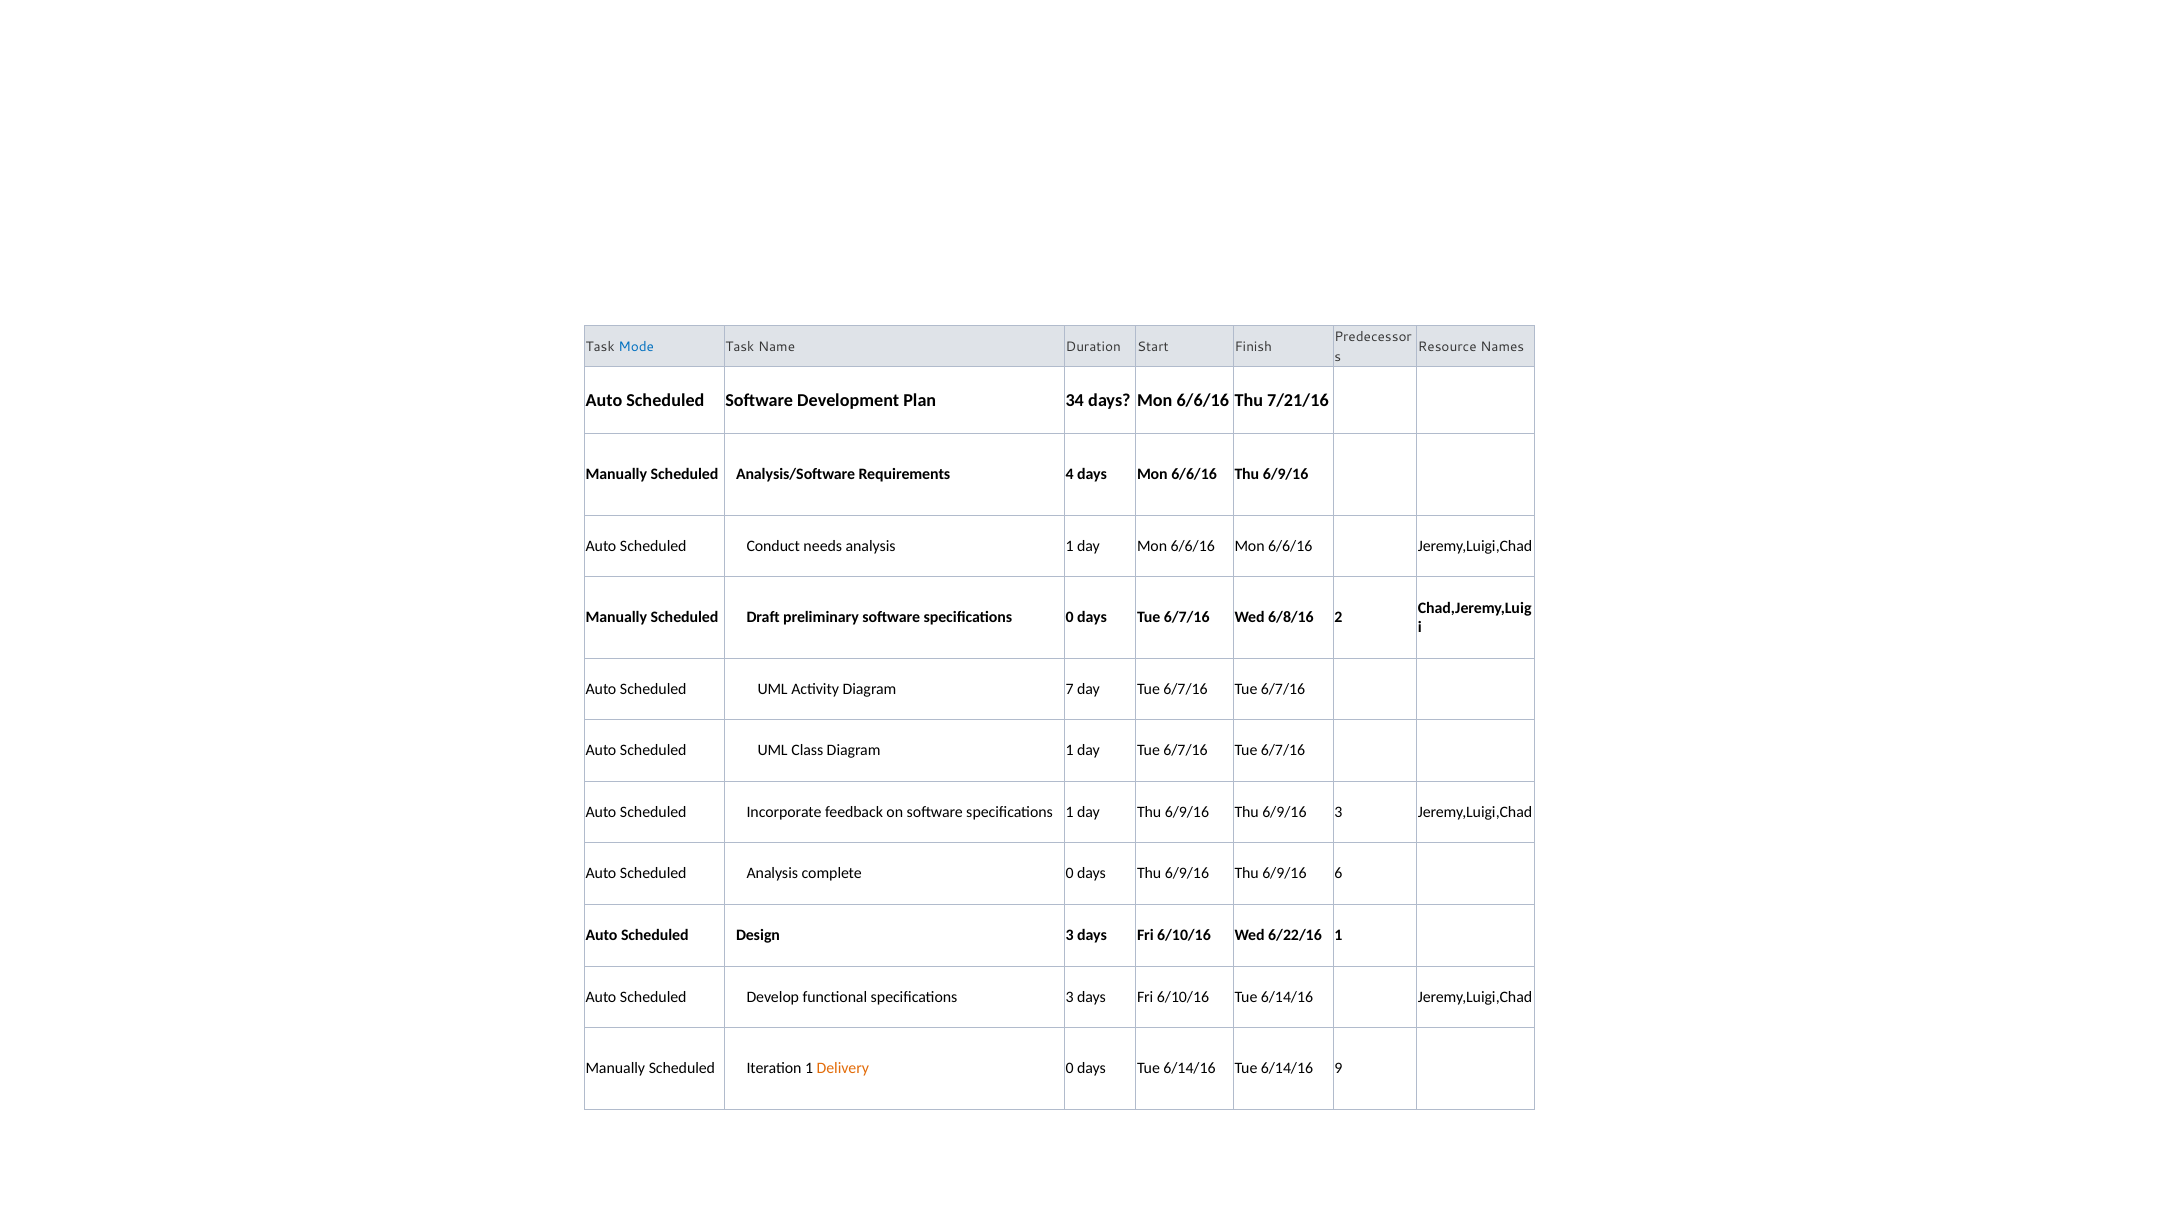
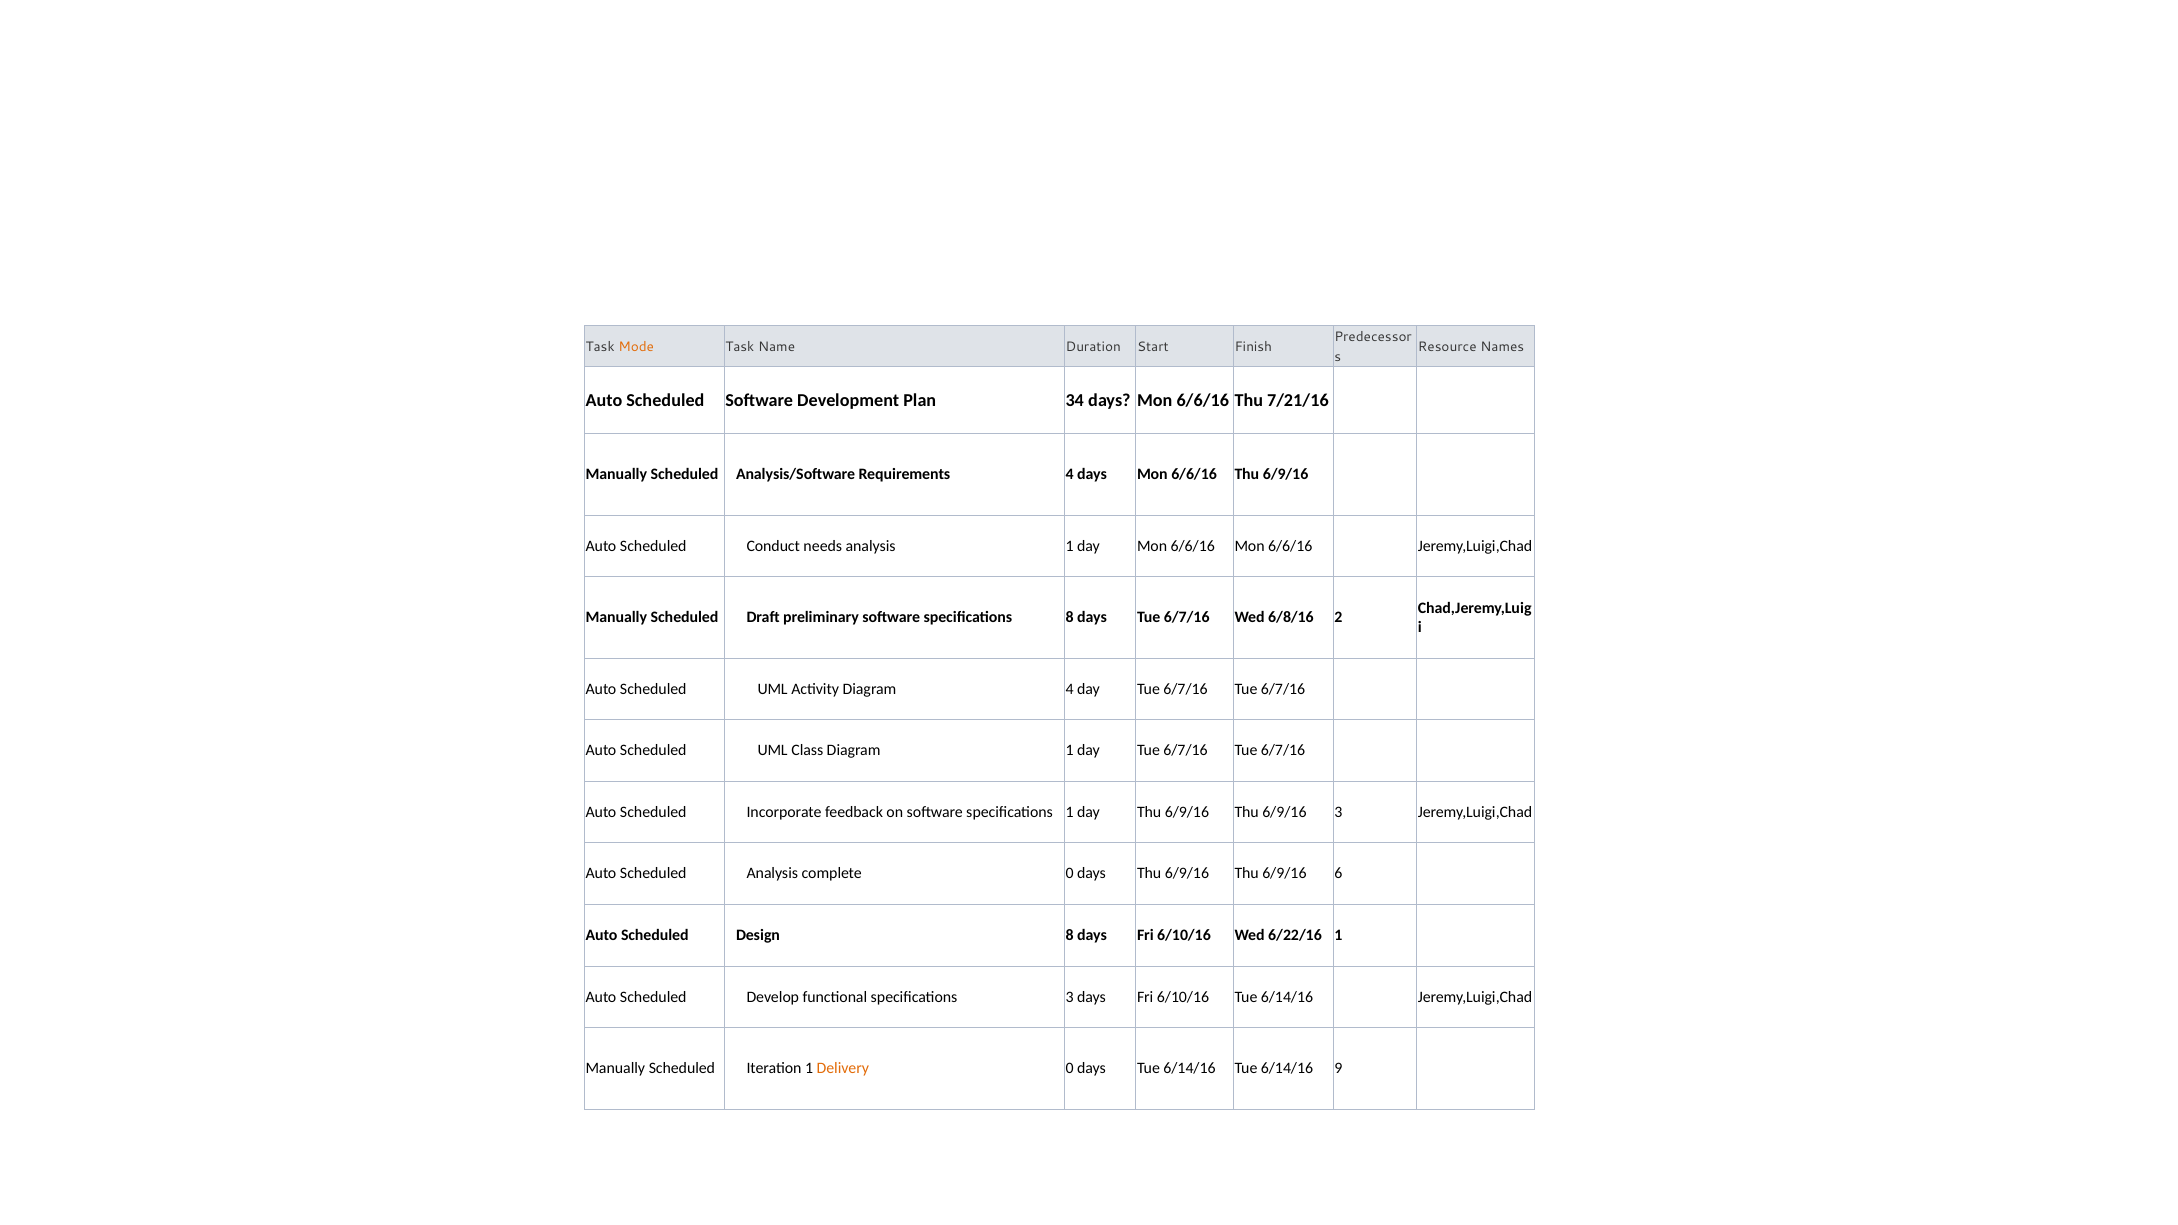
Mode colour: blue -> orange
specifications 0: 0 -> 8
Diagram 7: 7 -> 4
Design 3: 3 -> 8
